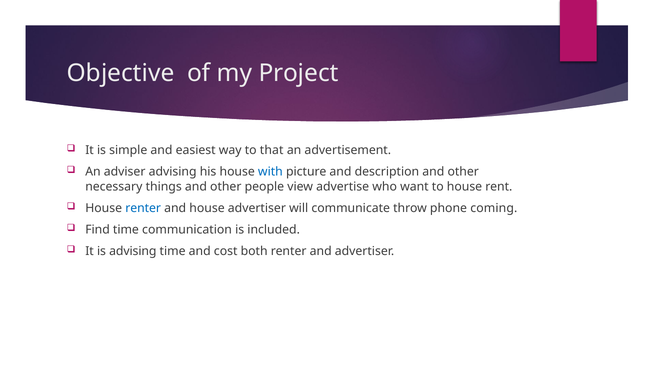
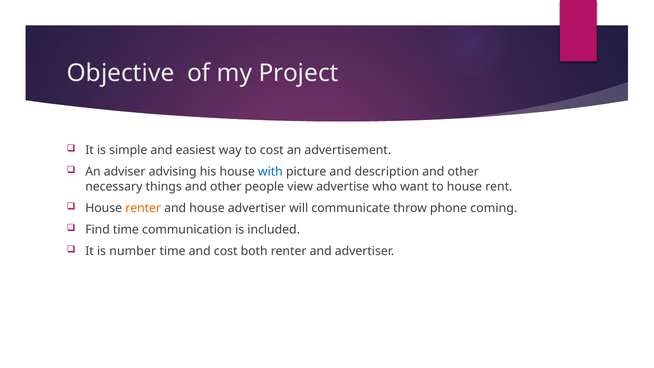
to that: that -> cost
renter at (143, 208) colour: blue -> orange
is advising: advising -> number
